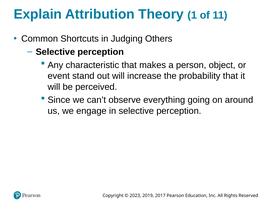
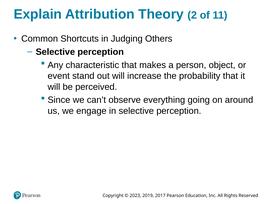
1: 1 -> 2
